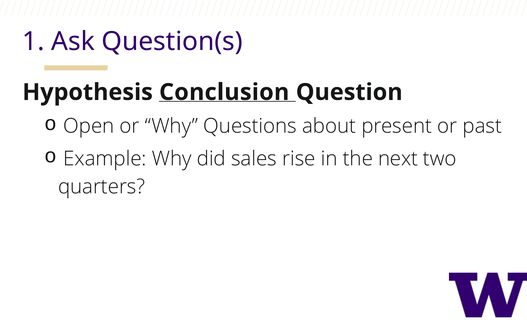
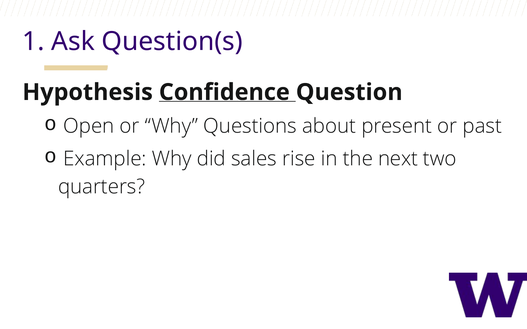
Conclusion: Conclusion -> Confidence
